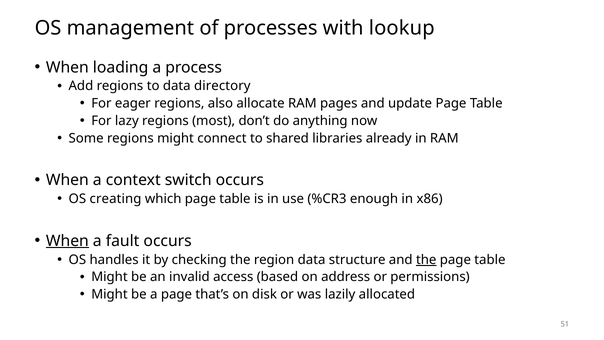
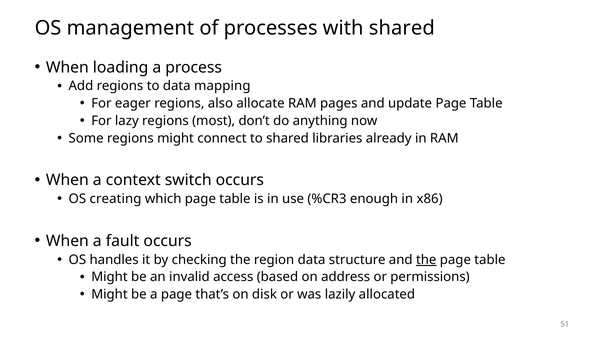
with lookup: lookup -> shared
directory: directory -> mapping
When at (67, 241) underline: present -> none
